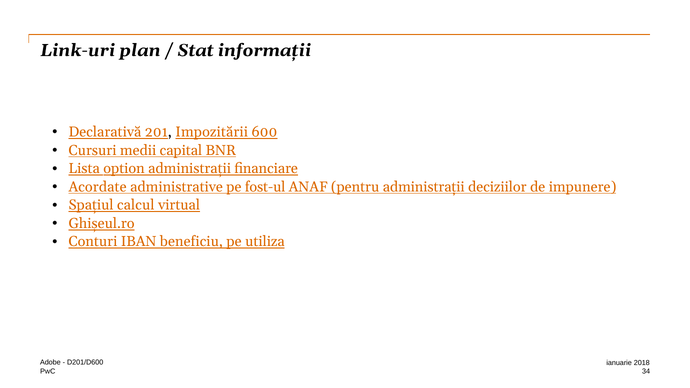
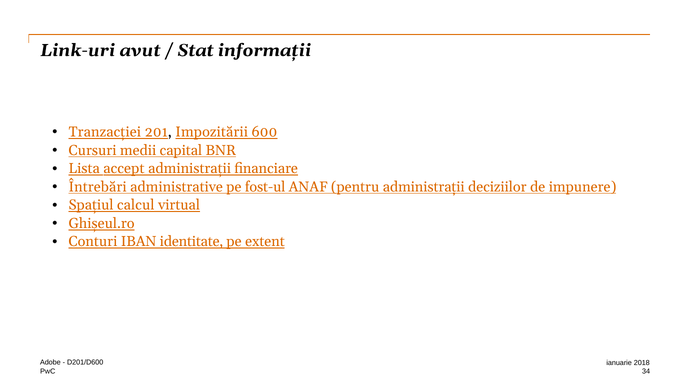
plan: plan -> avut
Declarativă: Declarativă -> Tranzacției
option: option -> accept
Acordate: Acordate -> Întrebări
beneficiu: beneficiu -> identitate
utiliza: utiliza -> extent
